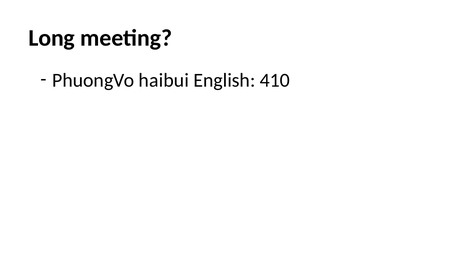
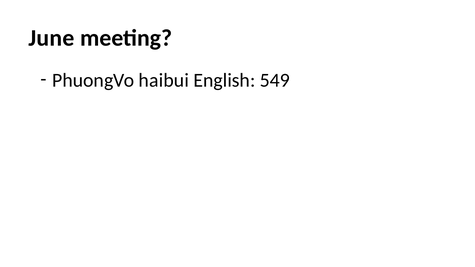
Long: Long -> June
410: 410 -> 549
